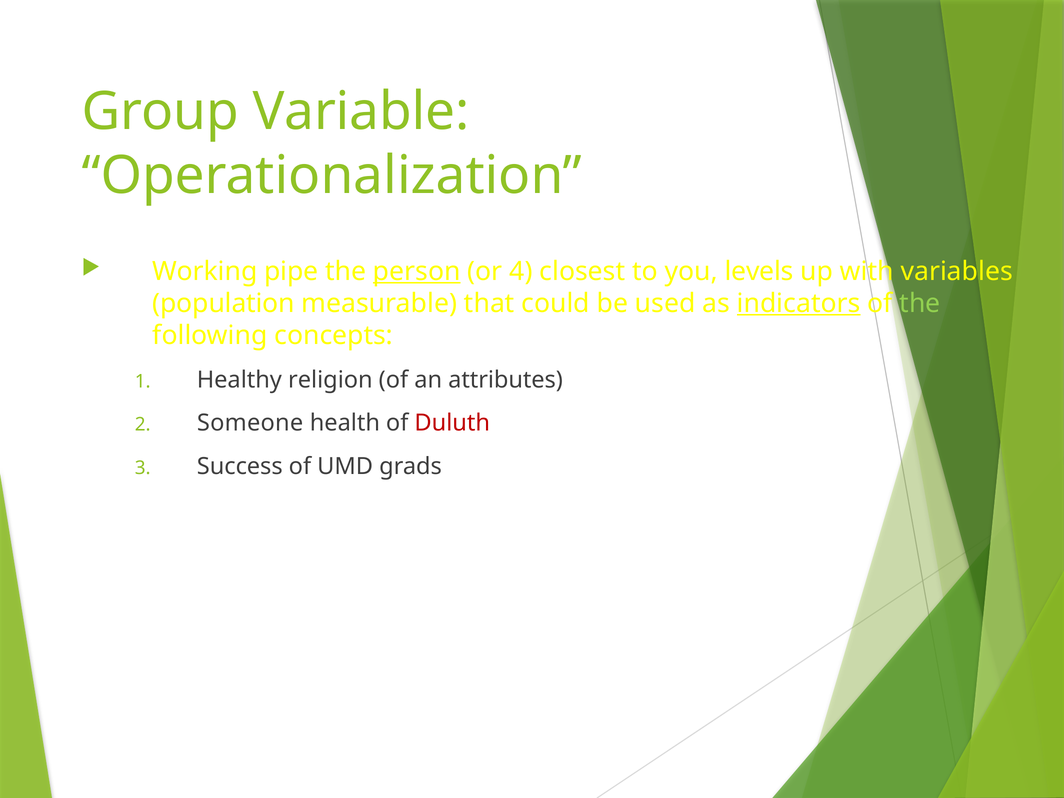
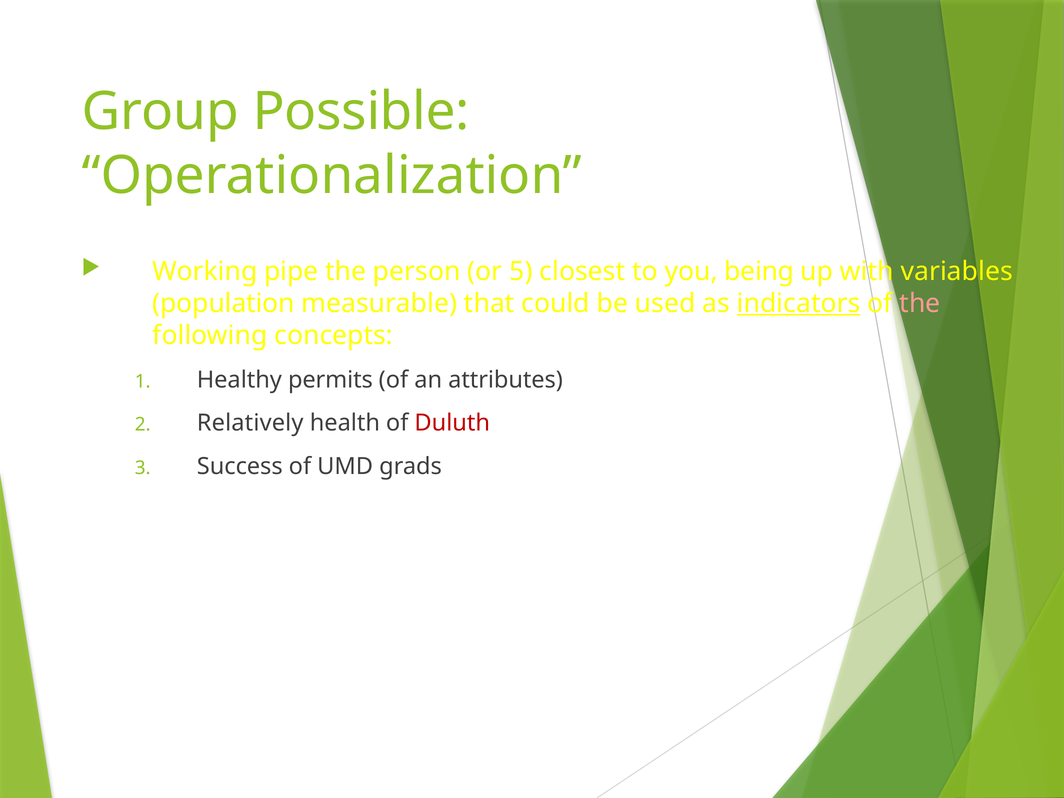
Variable: Variable -> Possible
person underline: present -> none
4: 4 -> 5
levels: levels -> being
the at (920, 303) colour: light green -> pink
religion: religion -> permits
Someone: Someone -> Relatively
